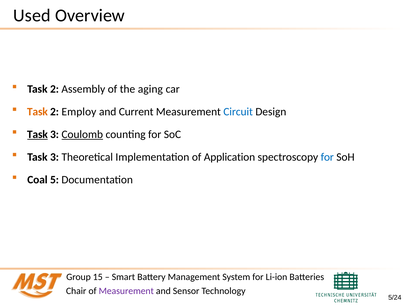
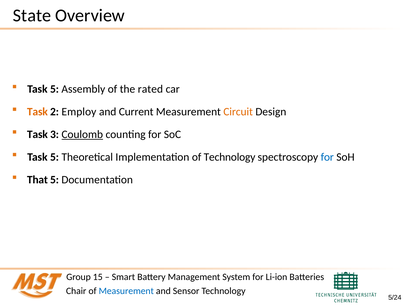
Used: Used -> State
2 at (55, 89): 2 -> 5
aging: aging -> rated
Circuit colour: blue -> orange
Task at (37, 134) underline: present -> none
3 at (55, 157): 3 -> 5
of Application: Application -> Technology
Coal: Coal -> That
Measurement at (126, 290) colour: purple -> blue
